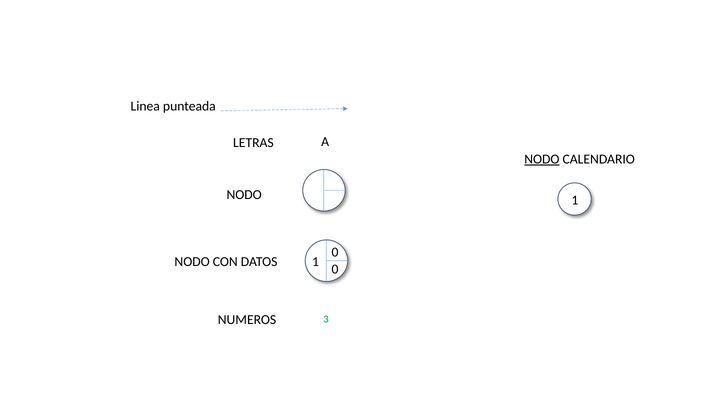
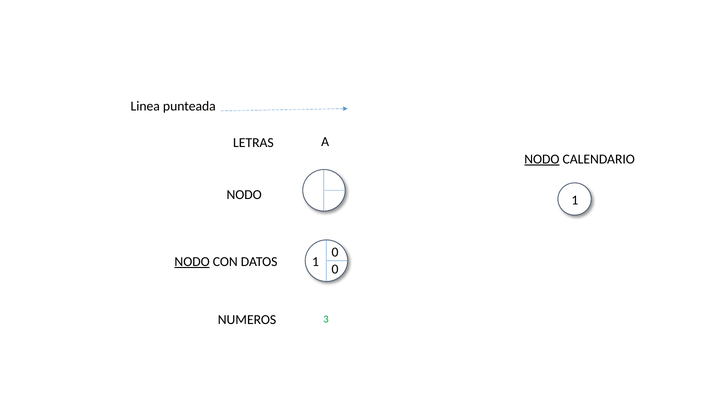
NODO at (192, 261) underline: none -> present
